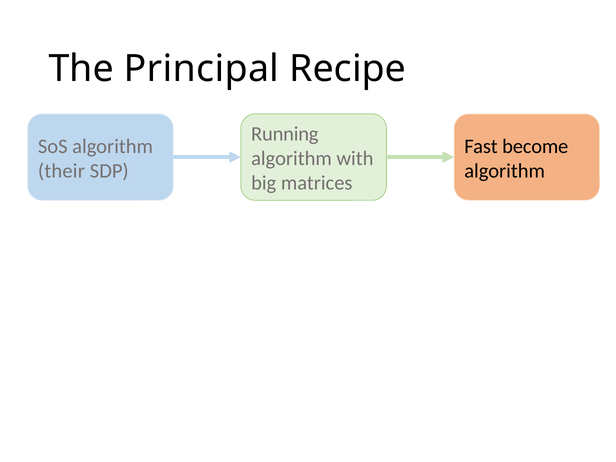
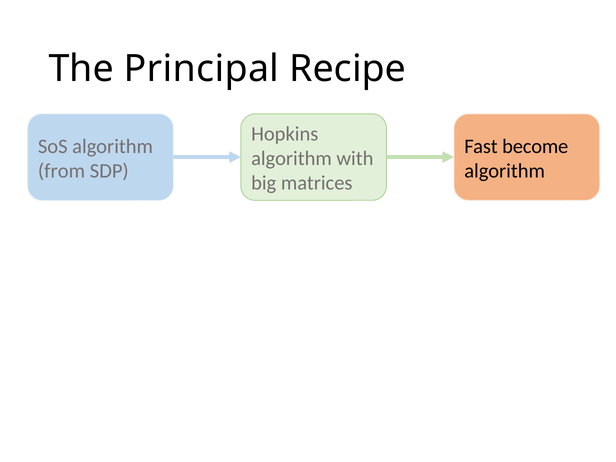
Running: Running -> Hopkins
their: their -> from
